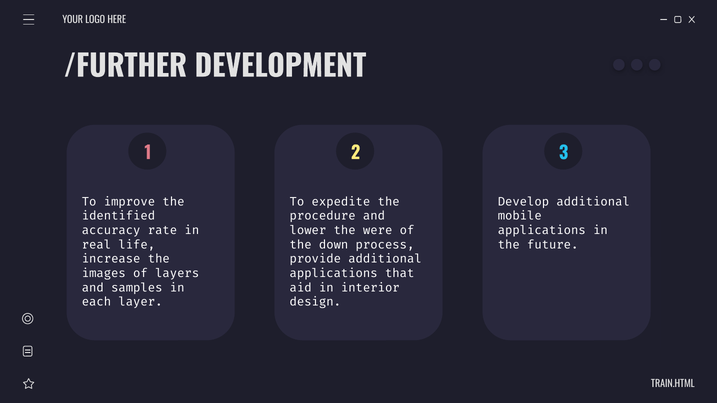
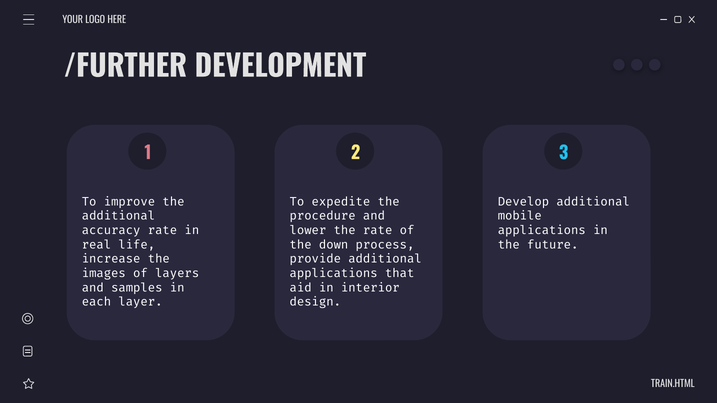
identified at (118, 216): identified -> additional
the were: were -> rate
